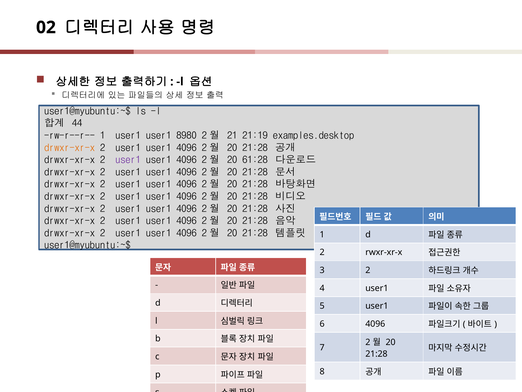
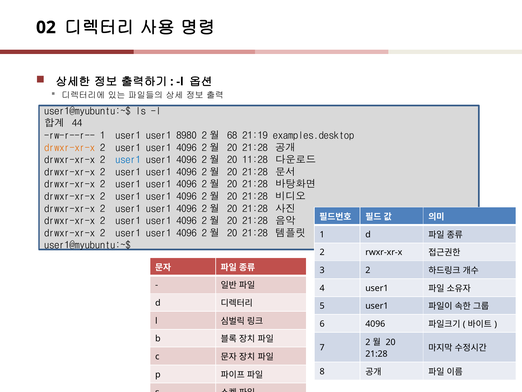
21: 21 -> 68
user1 at (128, 160) colour: purple -> blue
61:28: 61:28 -> 11:28
